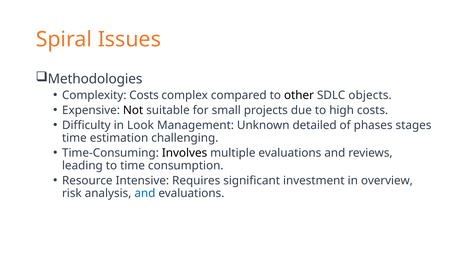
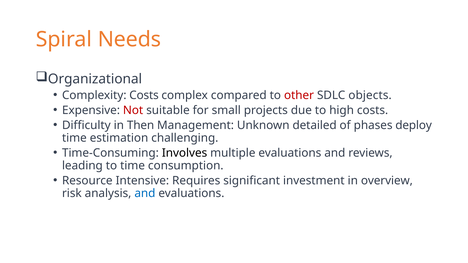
Issues: Issues -> Needs
Methodologies: Methodologies -> Organizational
other colour: black -> red
Not colour: black -> red
Look: Look -> Then
stages: stages -> deploy
